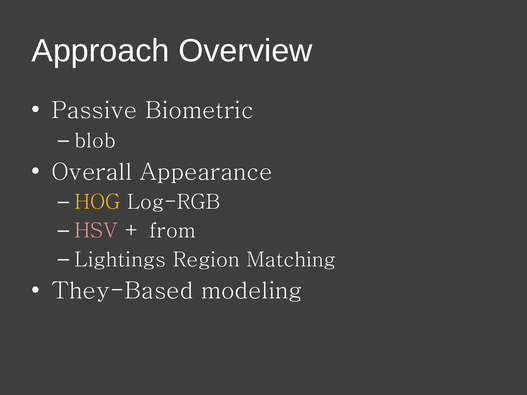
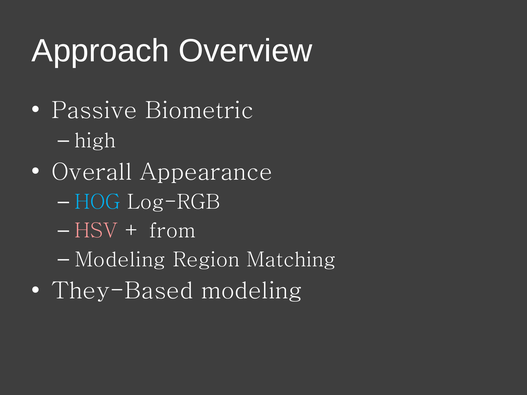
blob: blob -> high
HOG colour: yellow -> light blue
Lightings at (120, 260): Lightings -> Modeling
